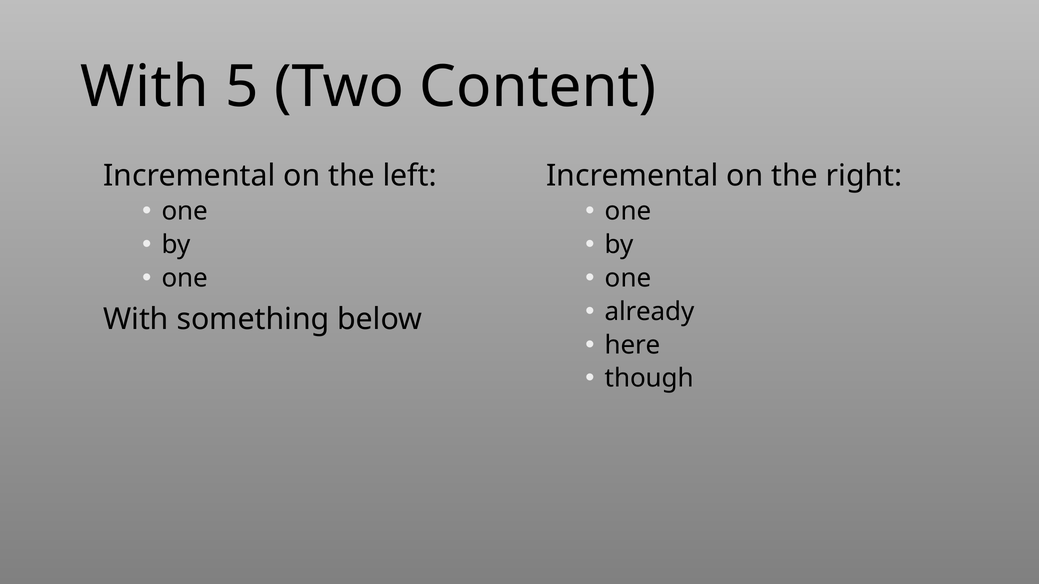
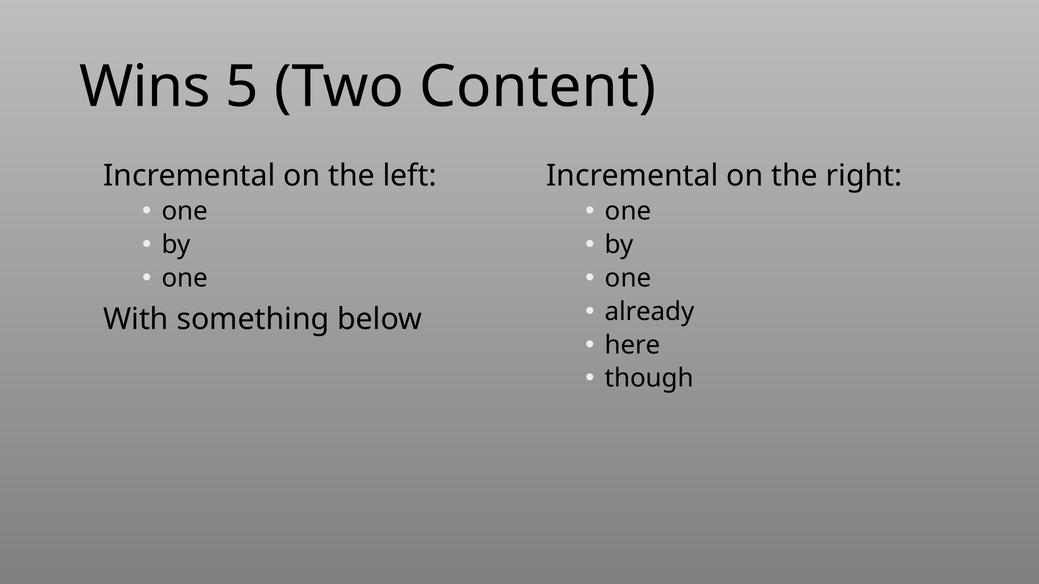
With at (144, 87): With -> Wins
